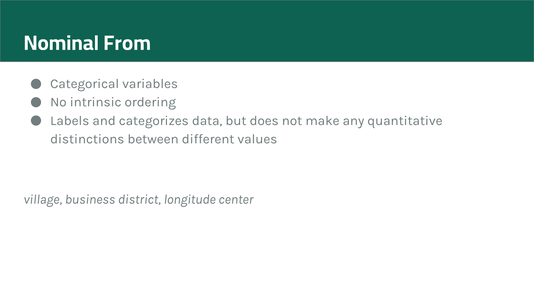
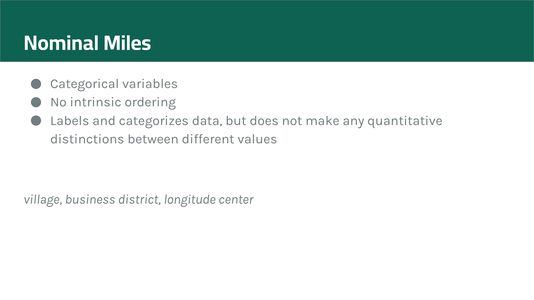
From: From -> Miles
